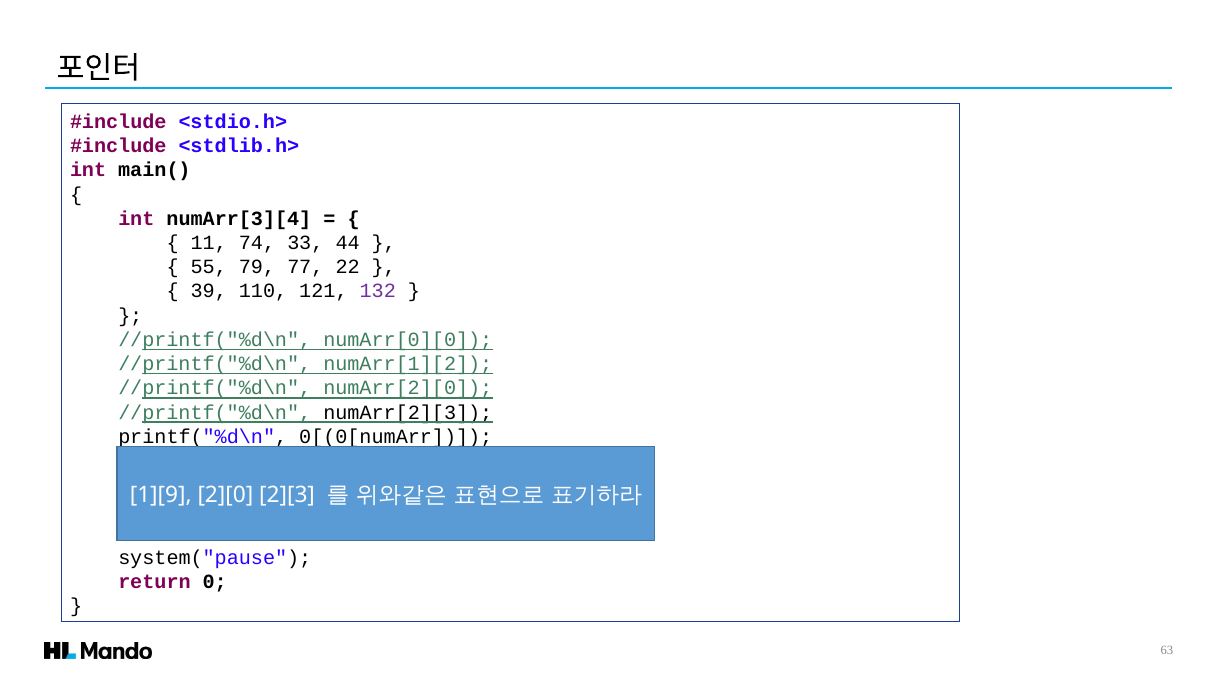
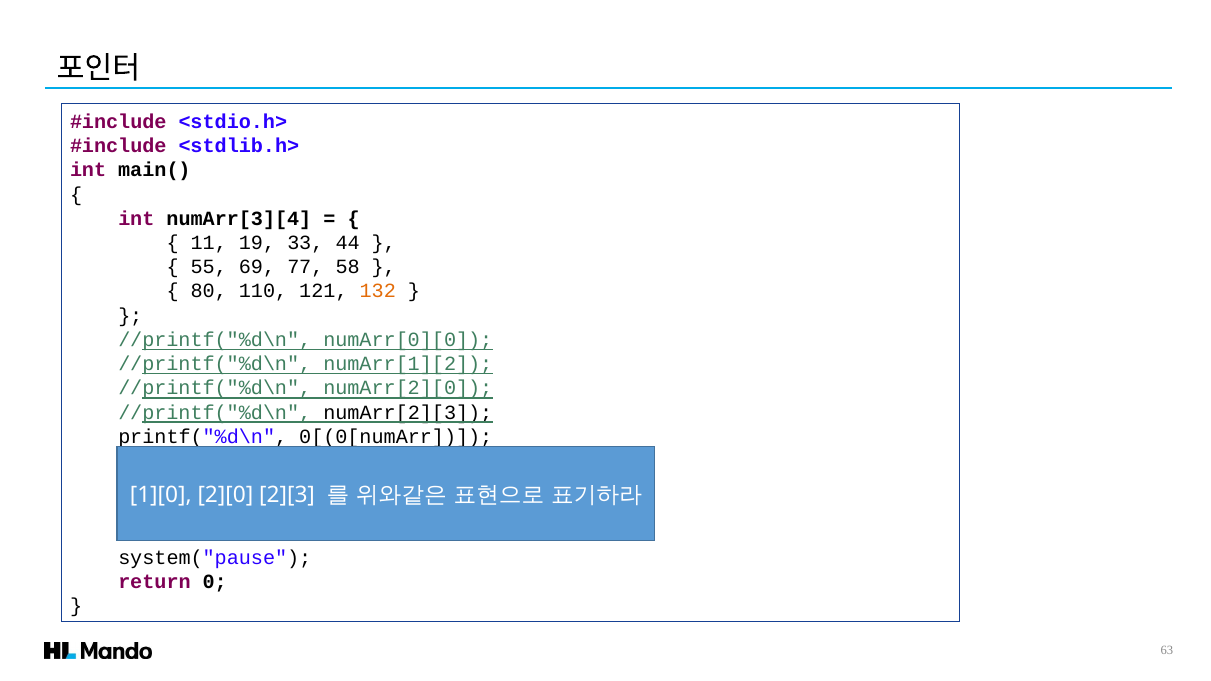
74: 74 -> 19
79: 79 -> 69
22: 22 -> 58
39: 39 -> 80
132 colour: purple -> orange
1][9: 1][9 -> 1][0
